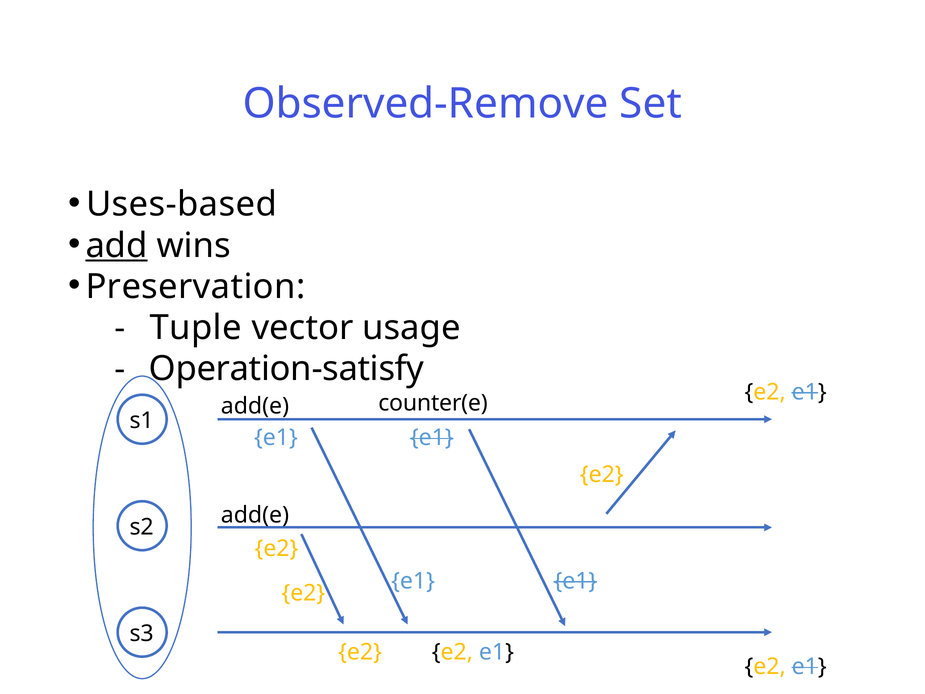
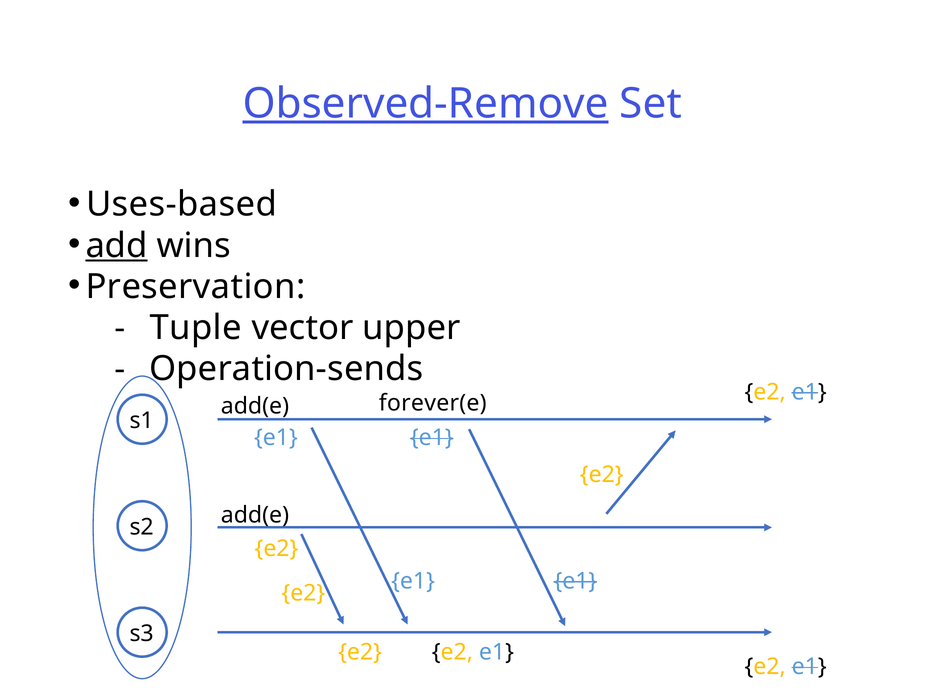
Observed-Remove underline: none -> present
usage: usage -> upper
Operation-satisfy: Operation-satisfy -> Operation-sends
counter(e: counter(e -> forever(e
